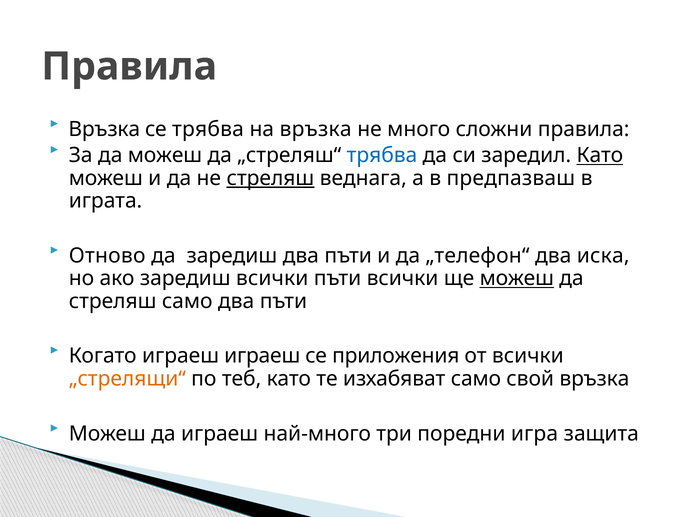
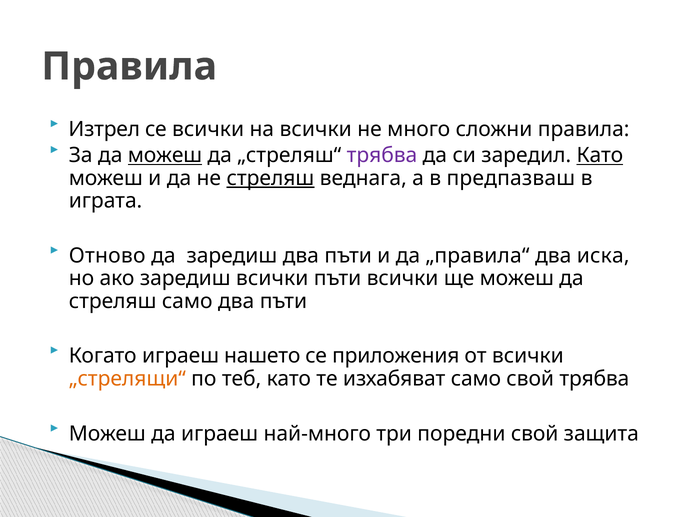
Връзка at (104, 129): Връзка -> Изтрел
се трябва: трябва -> всички
на връзка: връзка -> всички
можеш at (165, 155) underline: none -> present
трябва at (382, 155) colour: blue -> purple
„телефон“: „телефон“ -> „правила“
можеш at (517, 278) underline: present -> none
играеш играеш: играеш -> нашето
свой връзка: връзка -> трябва
поредни игра: игра -> свой
